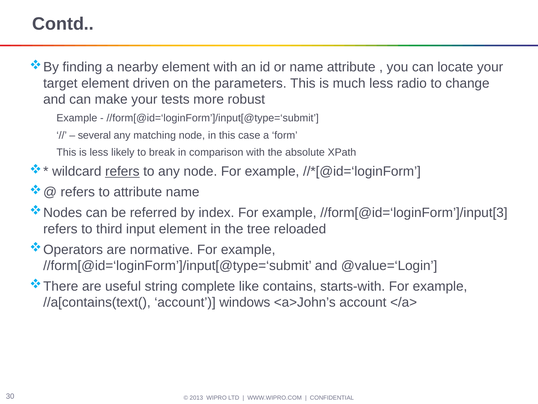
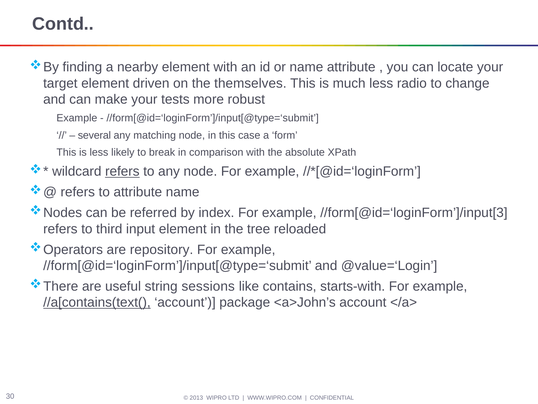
parameters: parameters -> themselves
normative: normative -> repository
complete: complete -> sessions
//a[contains(text( underline: none -> present
windows: windows -> package
